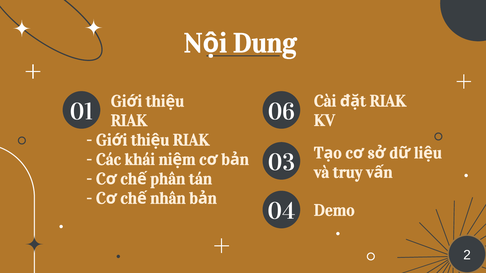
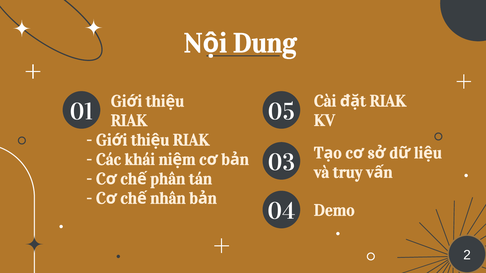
06: 06 -> 05
